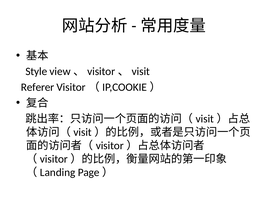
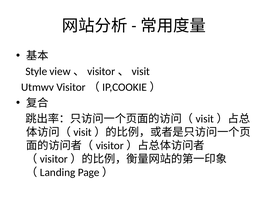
Referer: Referer -> Utmwv
